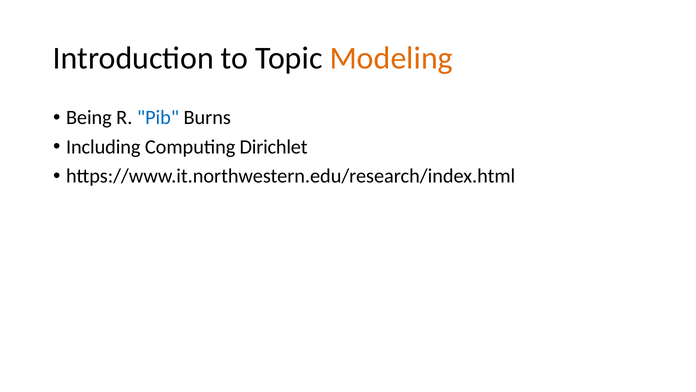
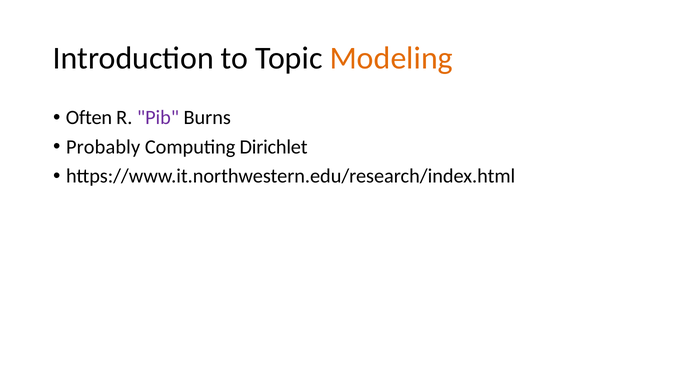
Being: Being -> Often
Pib colour: blue -> purple
Including: Including -> Probably
